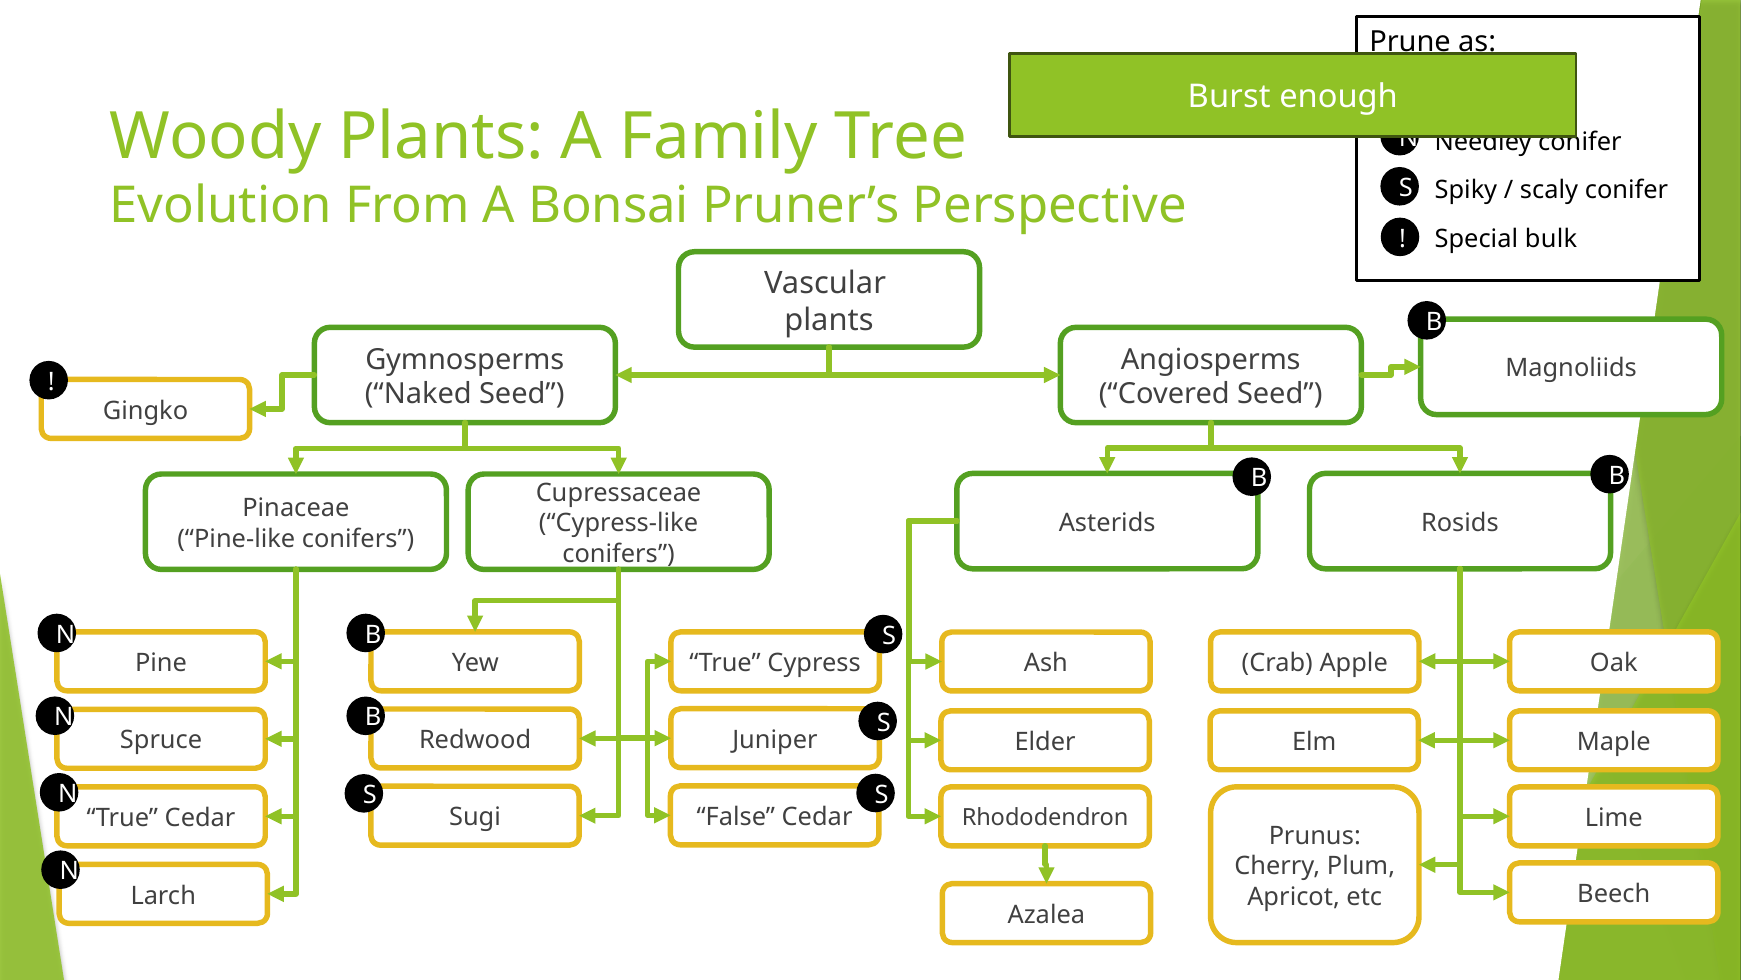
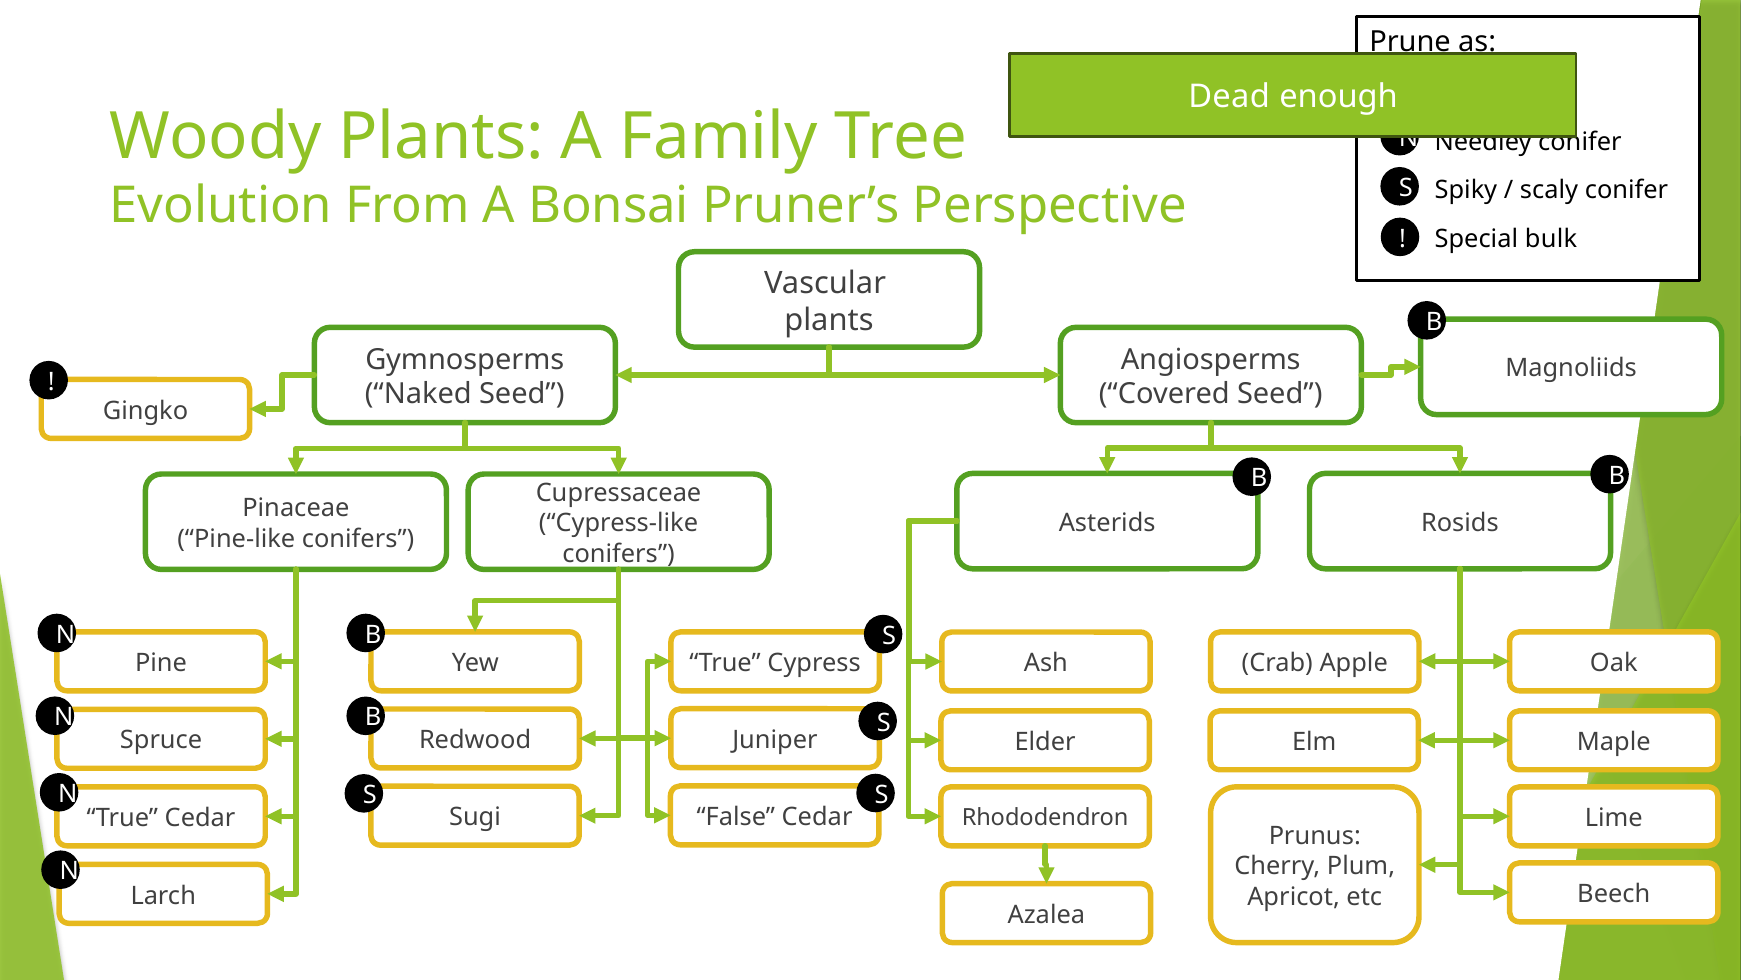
Burst: Burst -> Dead
